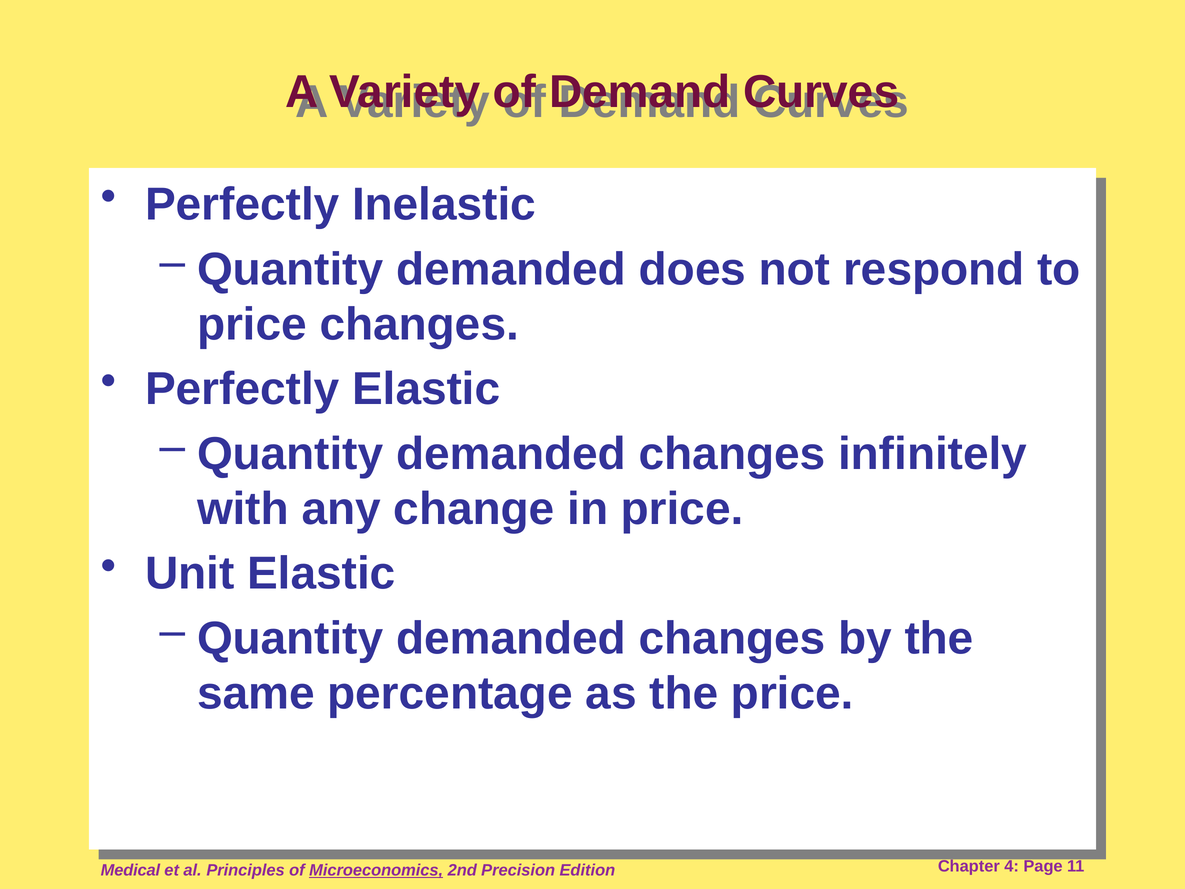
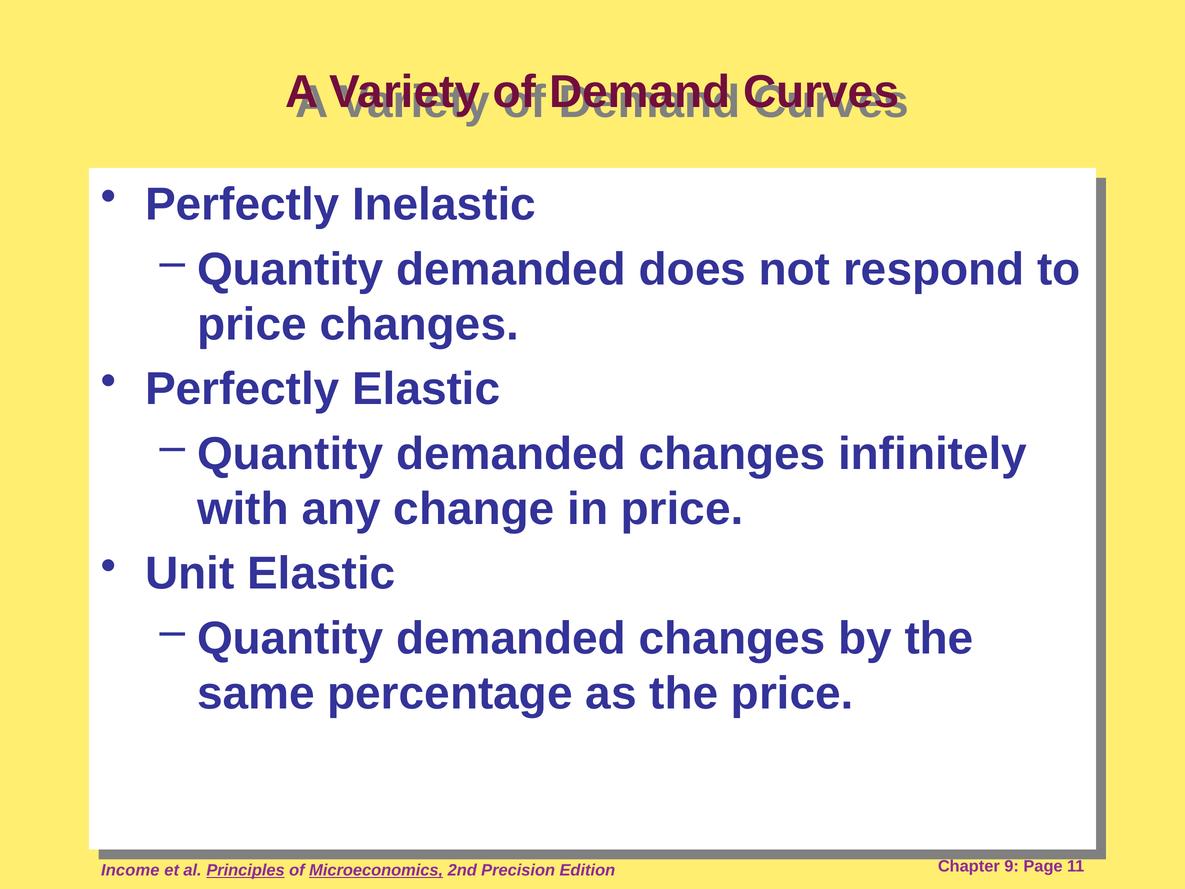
Medical: Medical -> Income
Principles underline: none -> present
4: 4 -> 9
